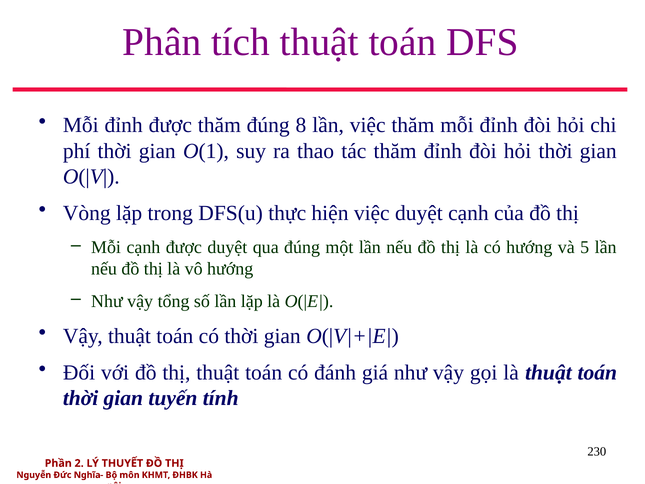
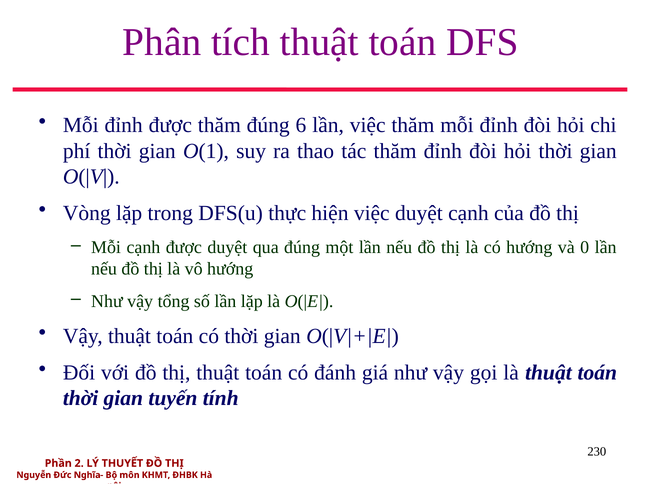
8: 8 -> 6
5: 5 -> 0
